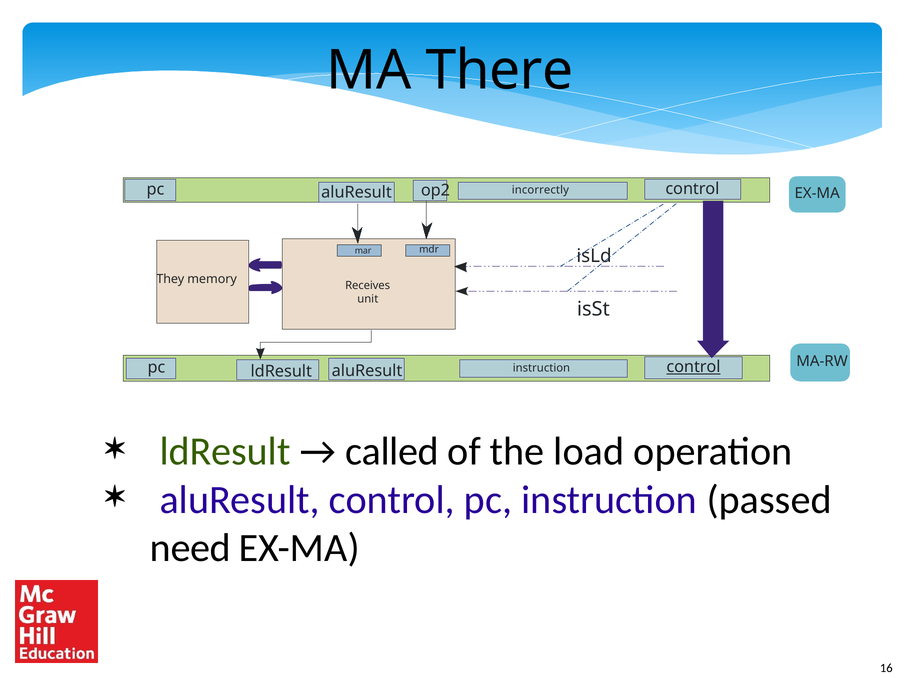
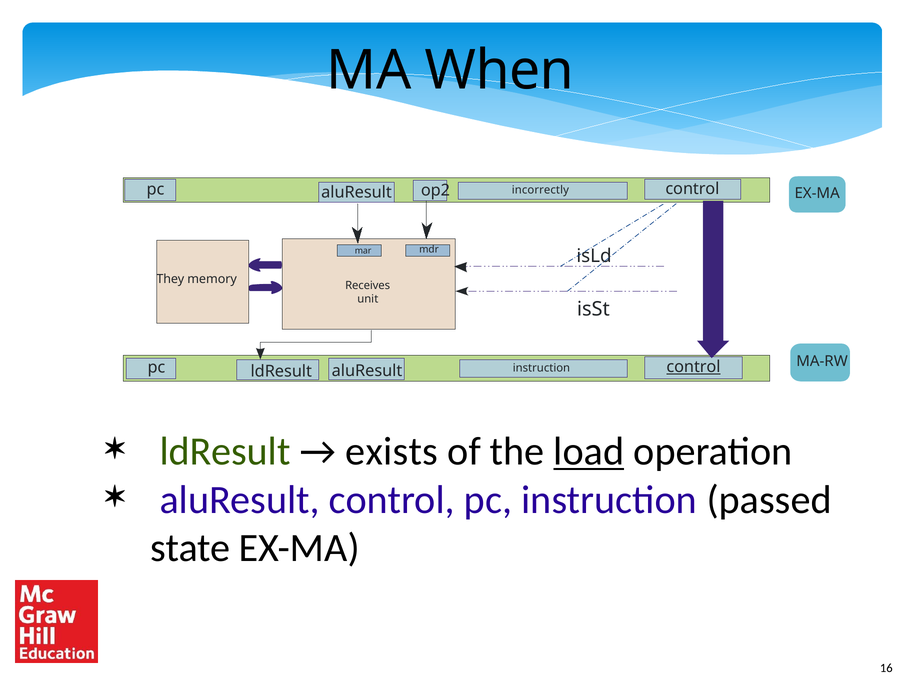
There: There -> When
called: called -> exists
load underline: none -> present
need: need -> state
